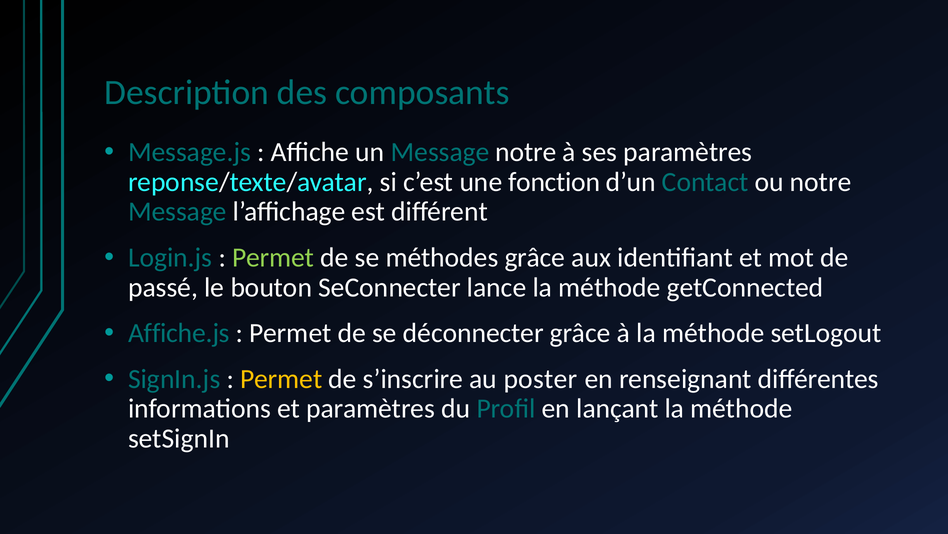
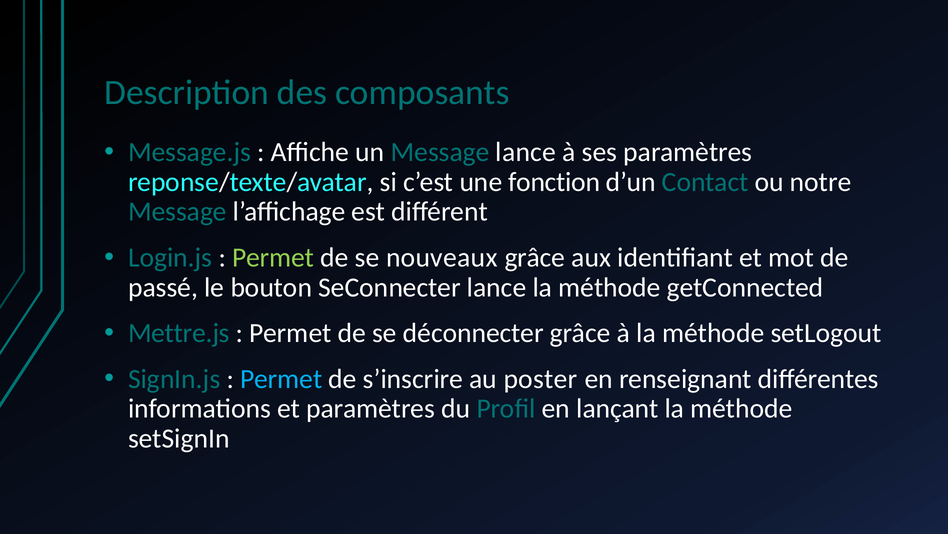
Message notre: notre -> lance
méthodes: méthodes -> nouveaux
Affiche.js: Affiche.js -> Mettre.js
Permet at (281, 378) colour: yellow -> light blue
